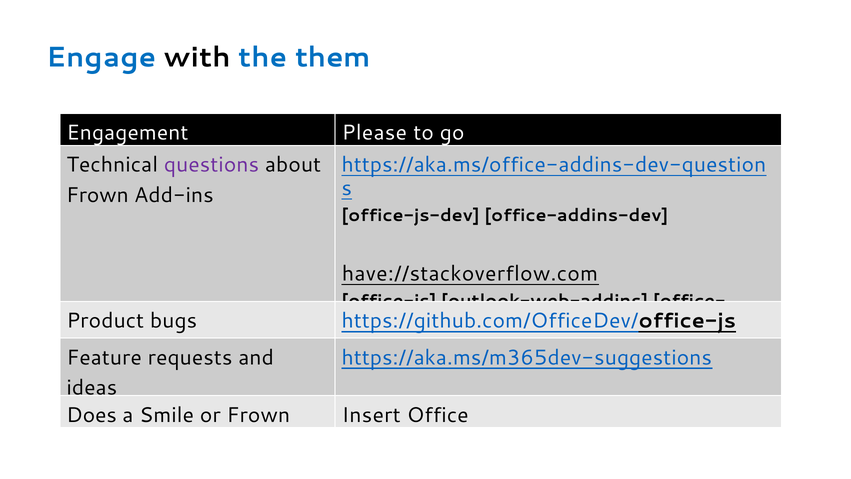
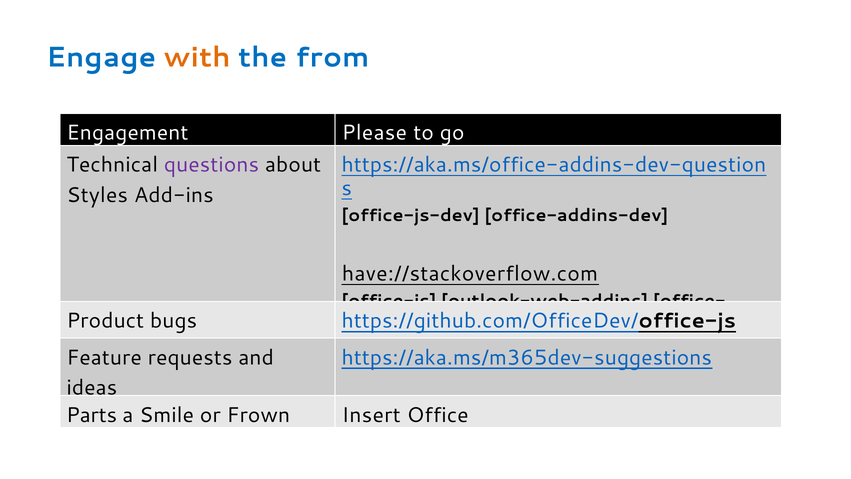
with colour: black -> orange
them: them -> from
Frown at (97, 195): Frown -> Styles
Does: Does -> Parts
